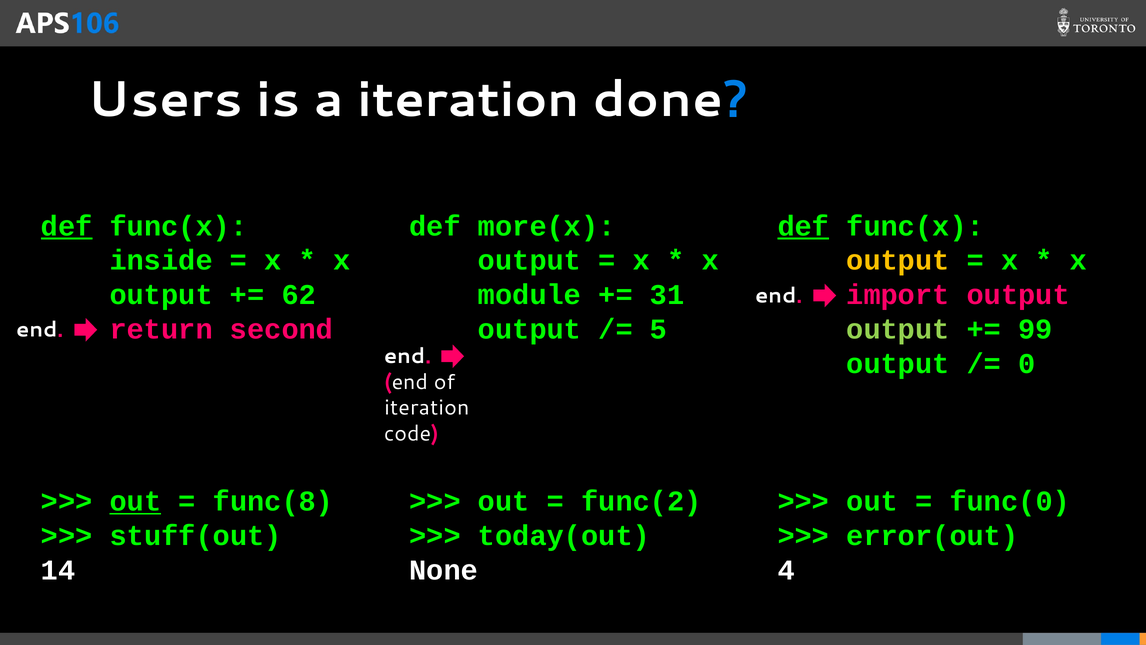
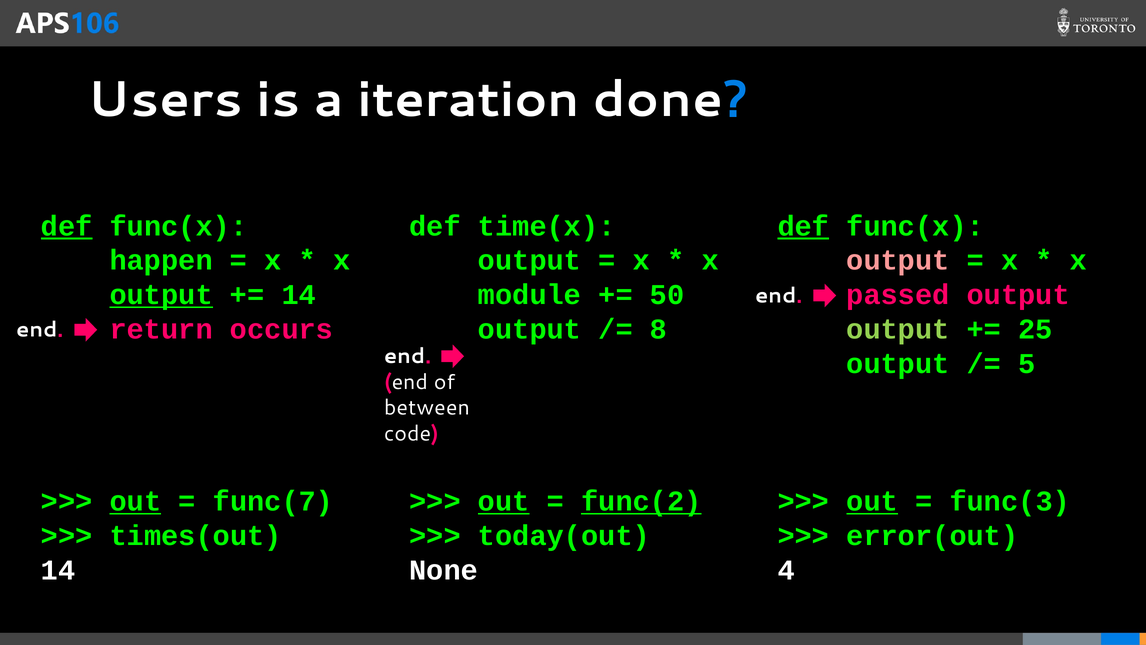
more(x: more(x -> time(x
inside: inside -> happen
output at (898, 260) colour: yellow -> pink
output at (161, 295) underline: none -> present
62 at (299, 295): 62 -> 14
31: 31 -> 50
import: import -> passed
second: second -> occurs
5: 5 -> 8
99: 99 -> 25
0: 0 -> 5
iteration at (427, 408): iteration -> between
func(8: func(8 -> func(7
out at (504, 501) underline: none -> present
func(2 underline: none -> present
out at (872, 501) underline: none -> present
func(0: func(0 -> func(3
stuff(out: stuff(out -> times(out
